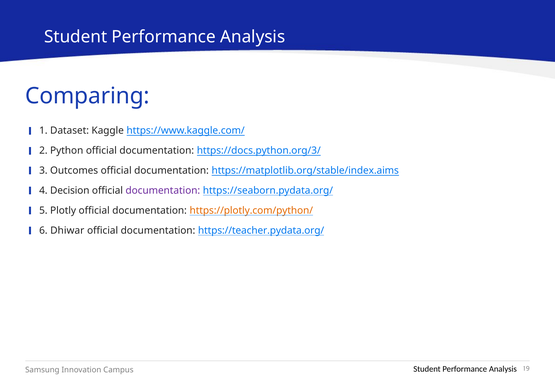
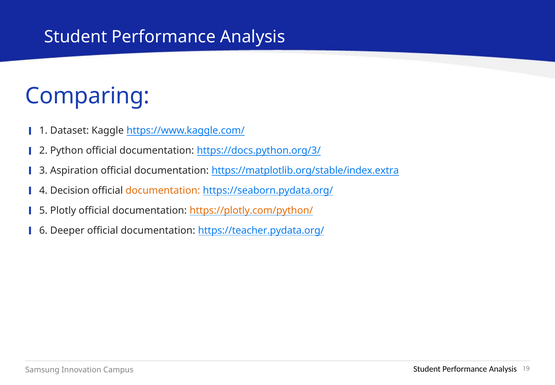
Outcomes: Outcomes -> Aspiration
https://matplotlib.org/stable/index.aims: https://matplotlib.org/stable/index.aims -> https://matplotlib.org/stable/index.extra
documentation at (163, 190) colour: purple -> orange
Dhiwar: Dhiwar -> Deeper
